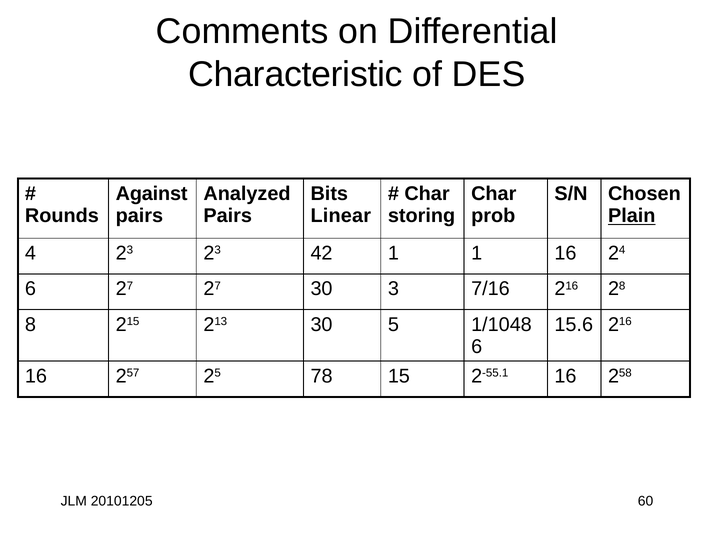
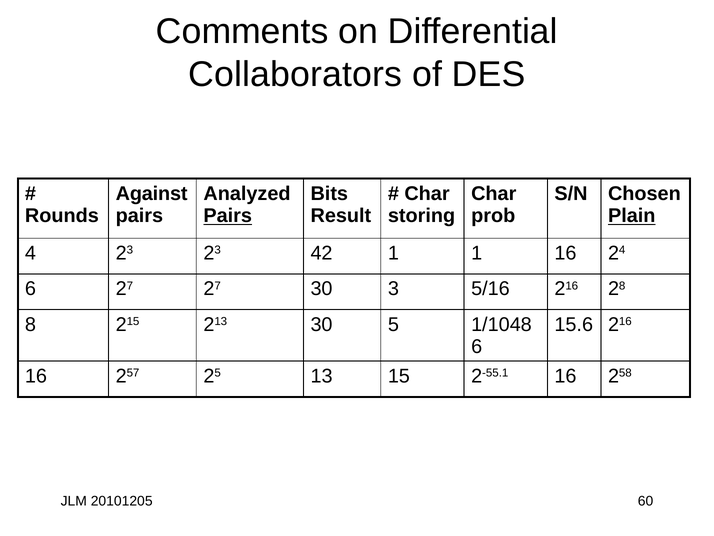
Characteristic: Characteristic -> Collaborators
Pairs at (228, 216) underline: none -> present
Linear: Linear -> Result
7/16: 7/16 -> 5/16
78: 78 -> 13
